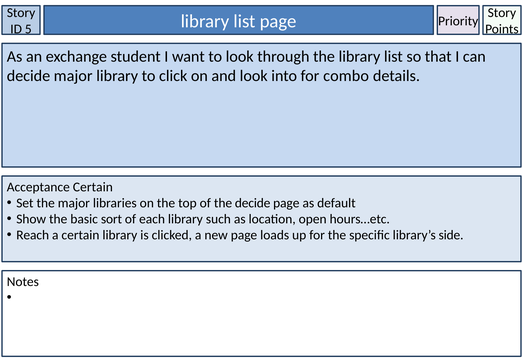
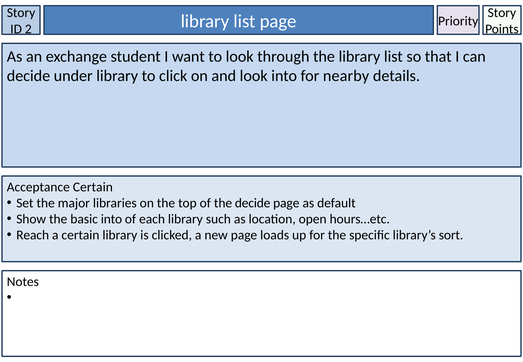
5: 5 -> 2
decide major: major -> under
combo: combo -> nearby
basic sort: sort -> into
side: side -> sort
